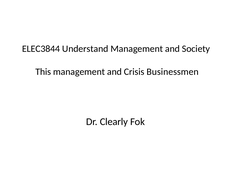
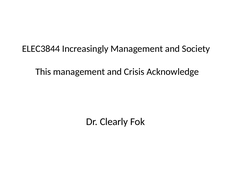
Understand: Understand -> Increasingly
Businessmen: Businessmen -> Acknowledge
